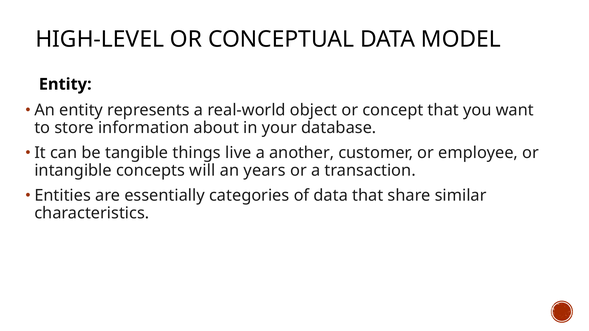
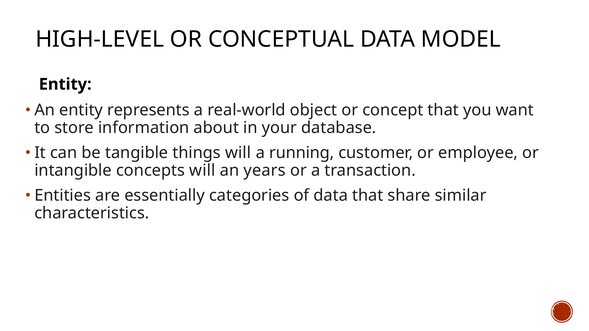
things live: live -> will
another: another -> running
